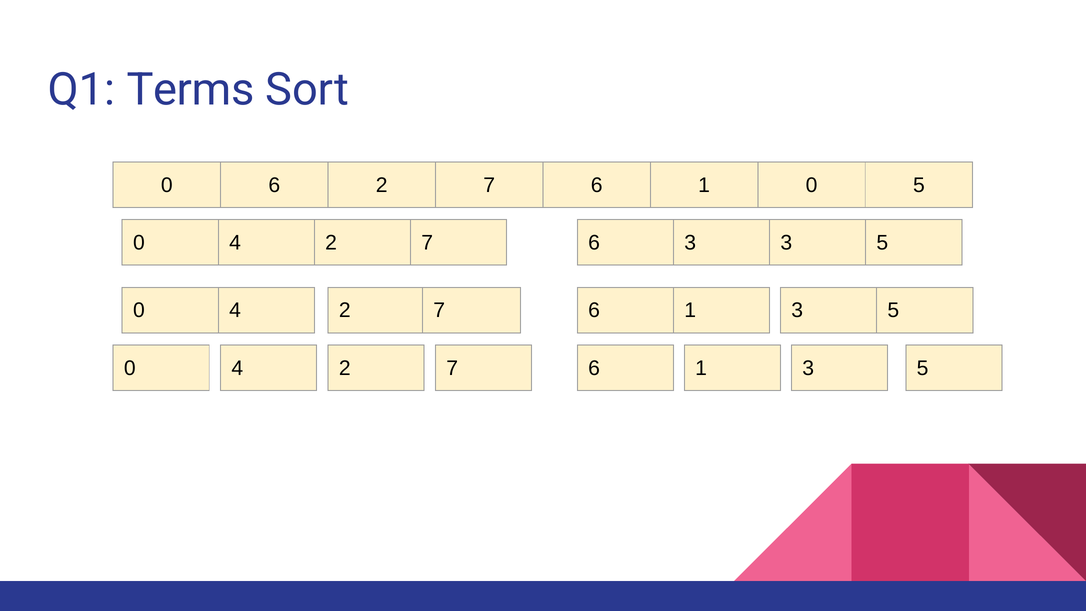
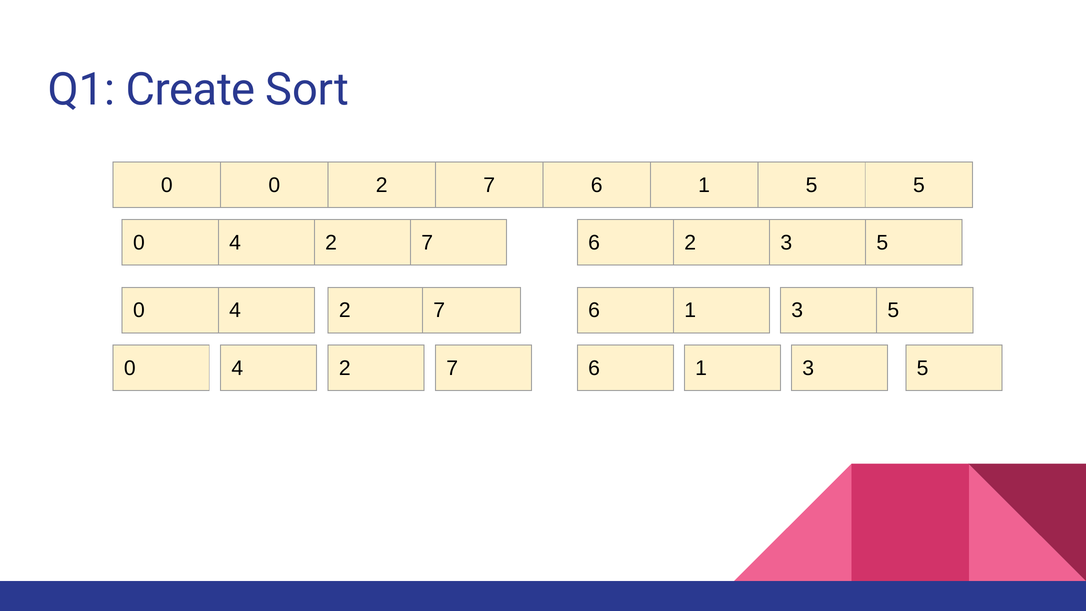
Terms: Terms -> Create
0 6: 6 -> 0
1 0: 0 -> 5
6 3: 3 -> 2
